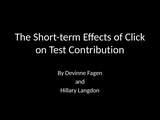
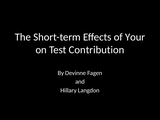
Click: Click -> Your
